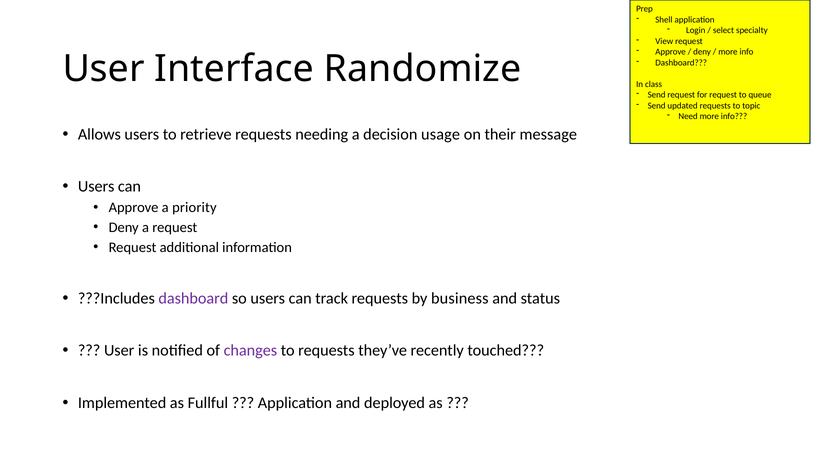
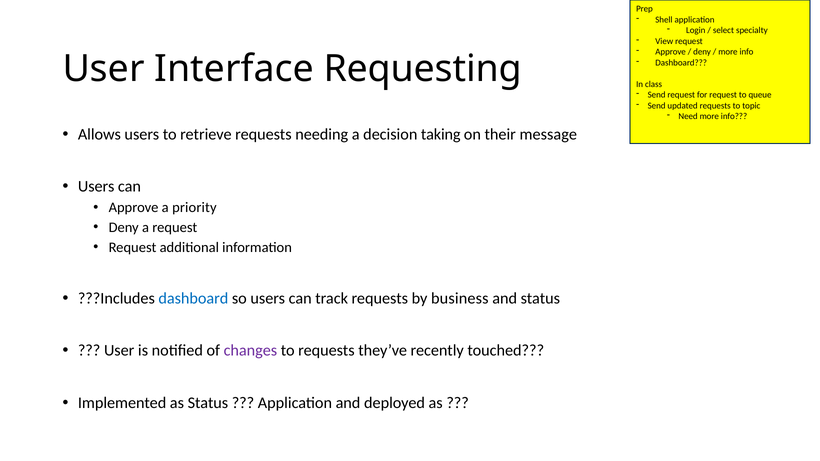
Randomize: Randomize -> Requesting
usage: usage -> taking
dashboard at (193, 299) colour: purple -> blue
as Fullful: Fullful -> Status
